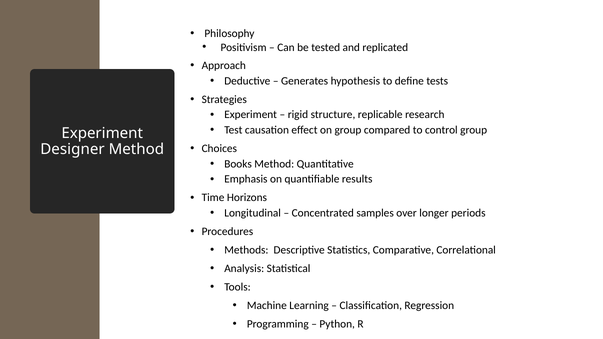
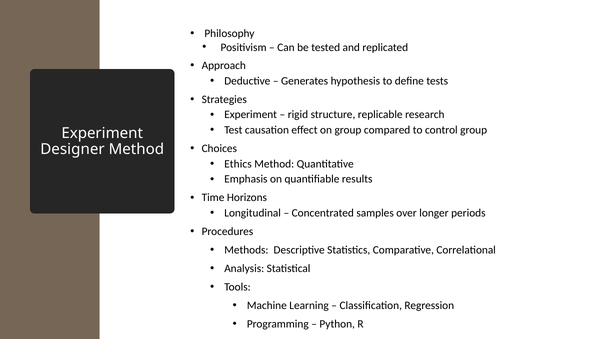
Books: Books -> Ethics
